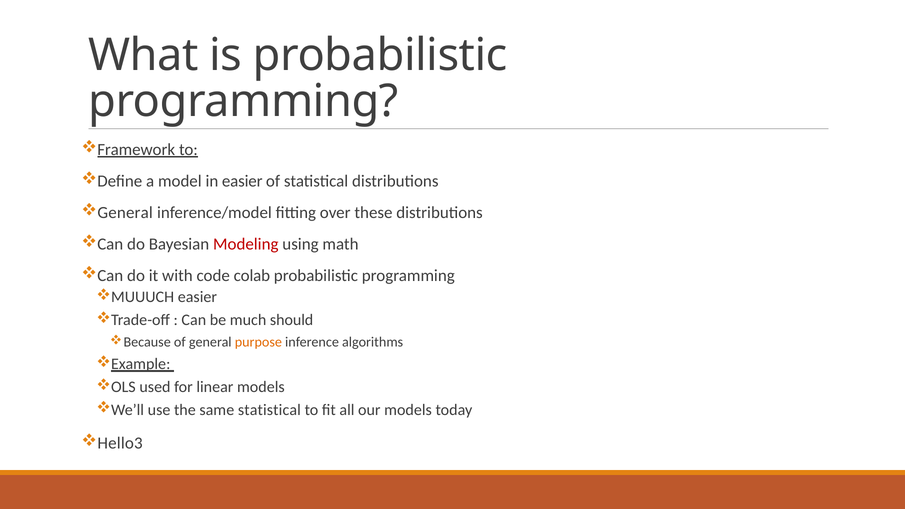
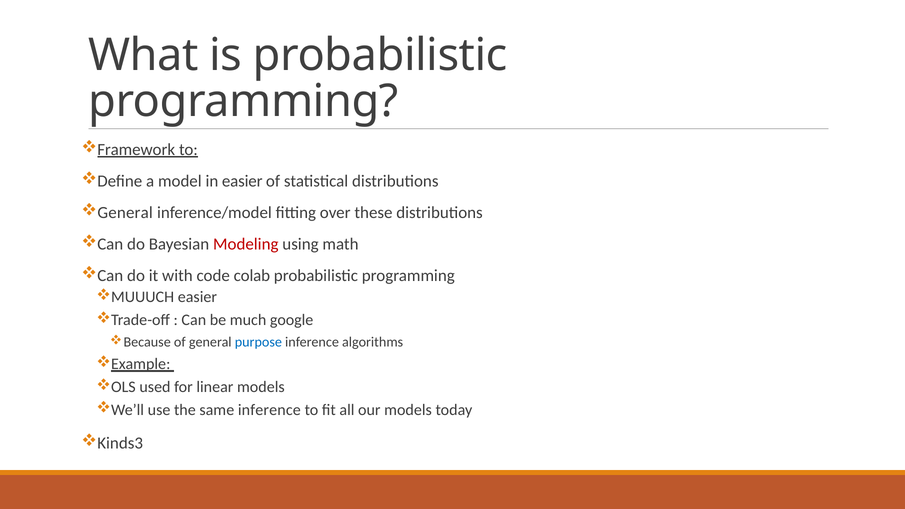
should: should -> google
purpose colour: orange -> blue
same statistical: statistical -> inference
Hello3: Hello3 -> Kinds3
